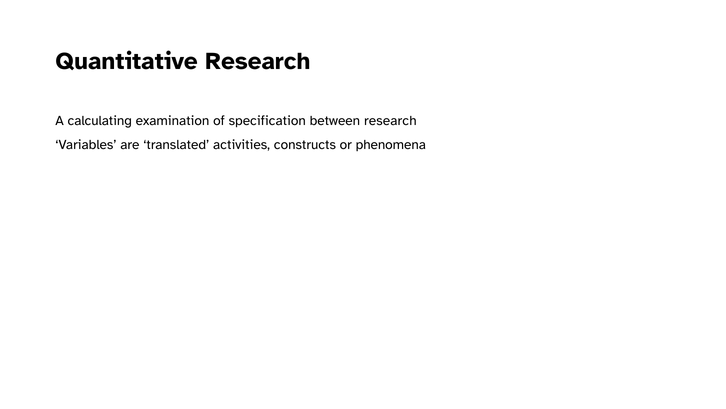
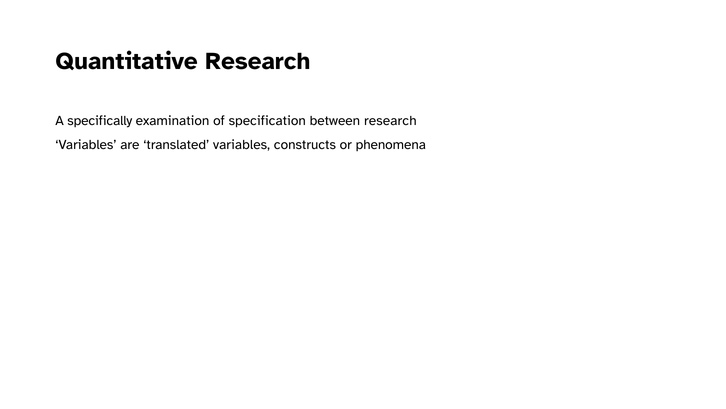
calculating: calculating -> specifically
translated activities: activities -> variables
